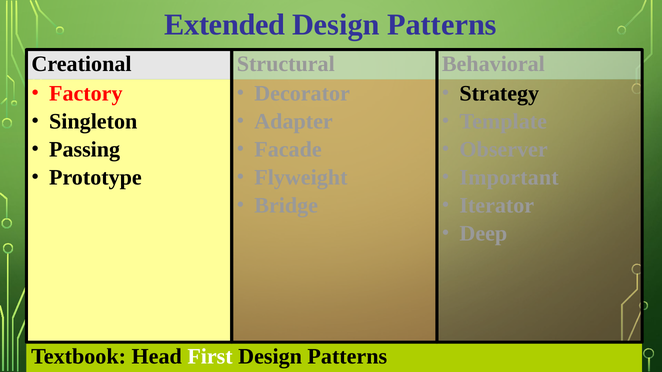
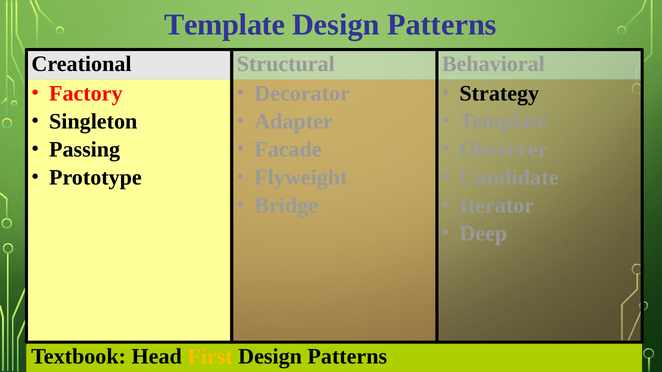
Extended at (225, 25): Extended -> Template
Important: Important -> Candidate
First colour: white -> yellow
